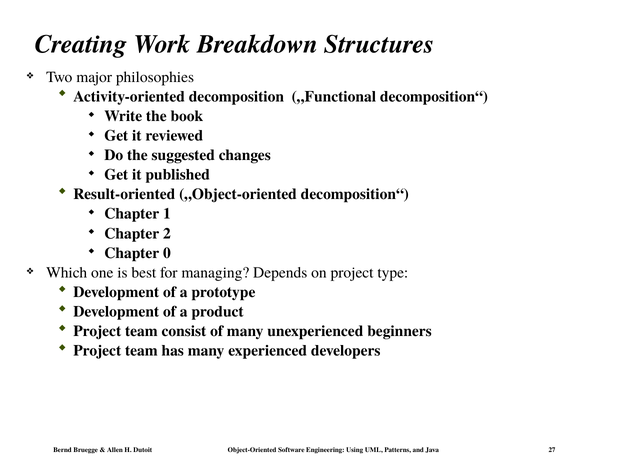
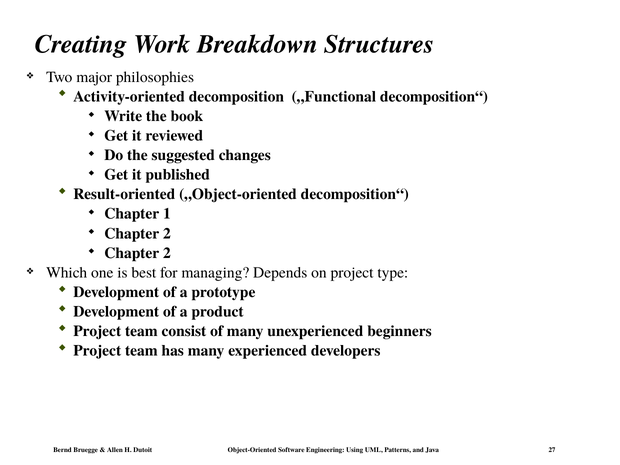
0 at (167, 253): 0 -> 2
